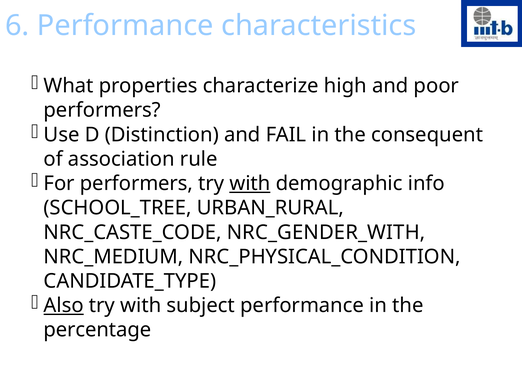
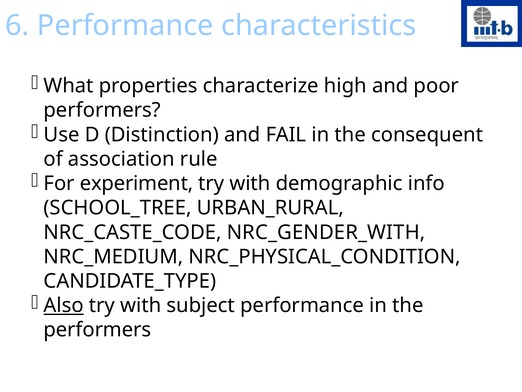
For performers: performers -> experiment
with at (250, 183) underline: present -> none
percentage at (97, 329): percentage -> performers
